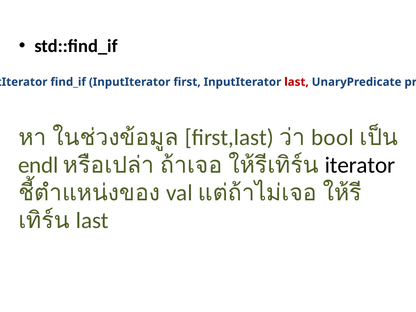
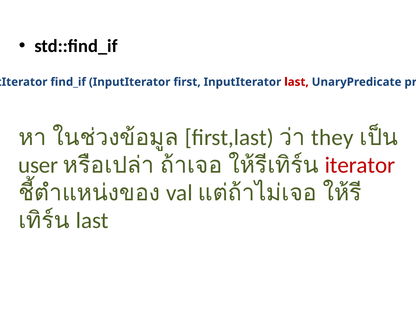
bool: bool -> they
endl: endl -> user
iterator colour: black -> red
